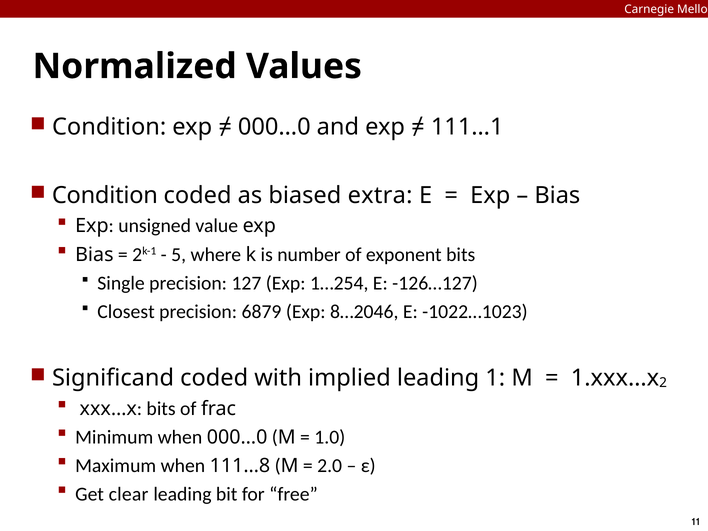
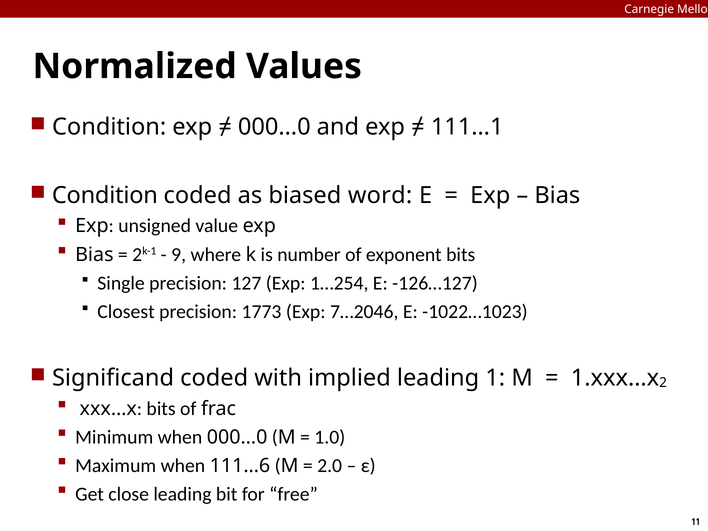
extra: extra -> word
5: 5 -> 9
6879: 6879 -> 1773
8…2046: 8…2046 -> 7…2046
111…8: 111…8 -> 111…6
clear: clear -> close
